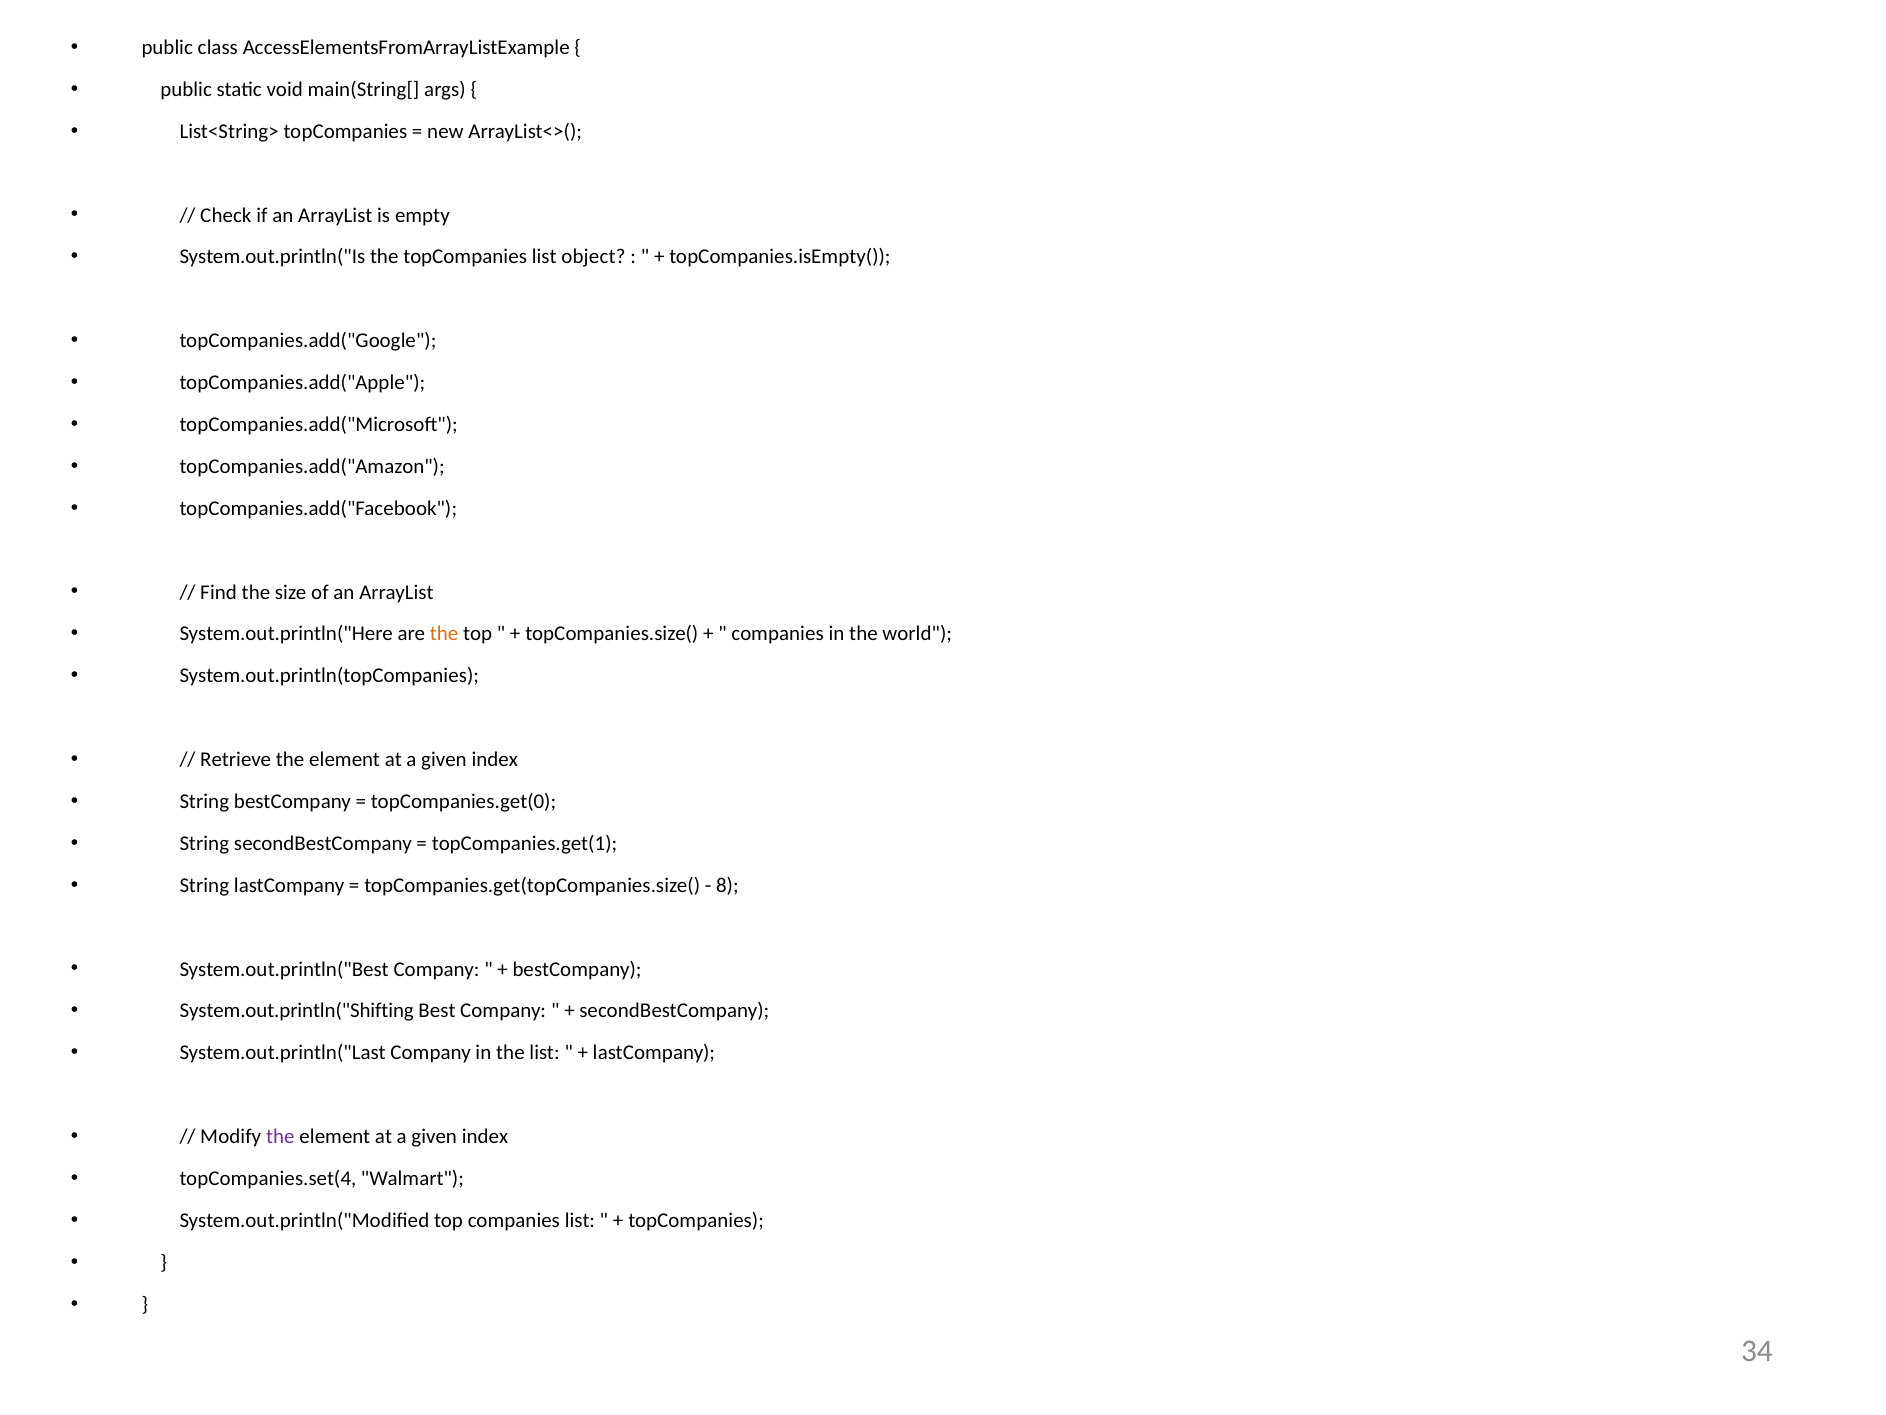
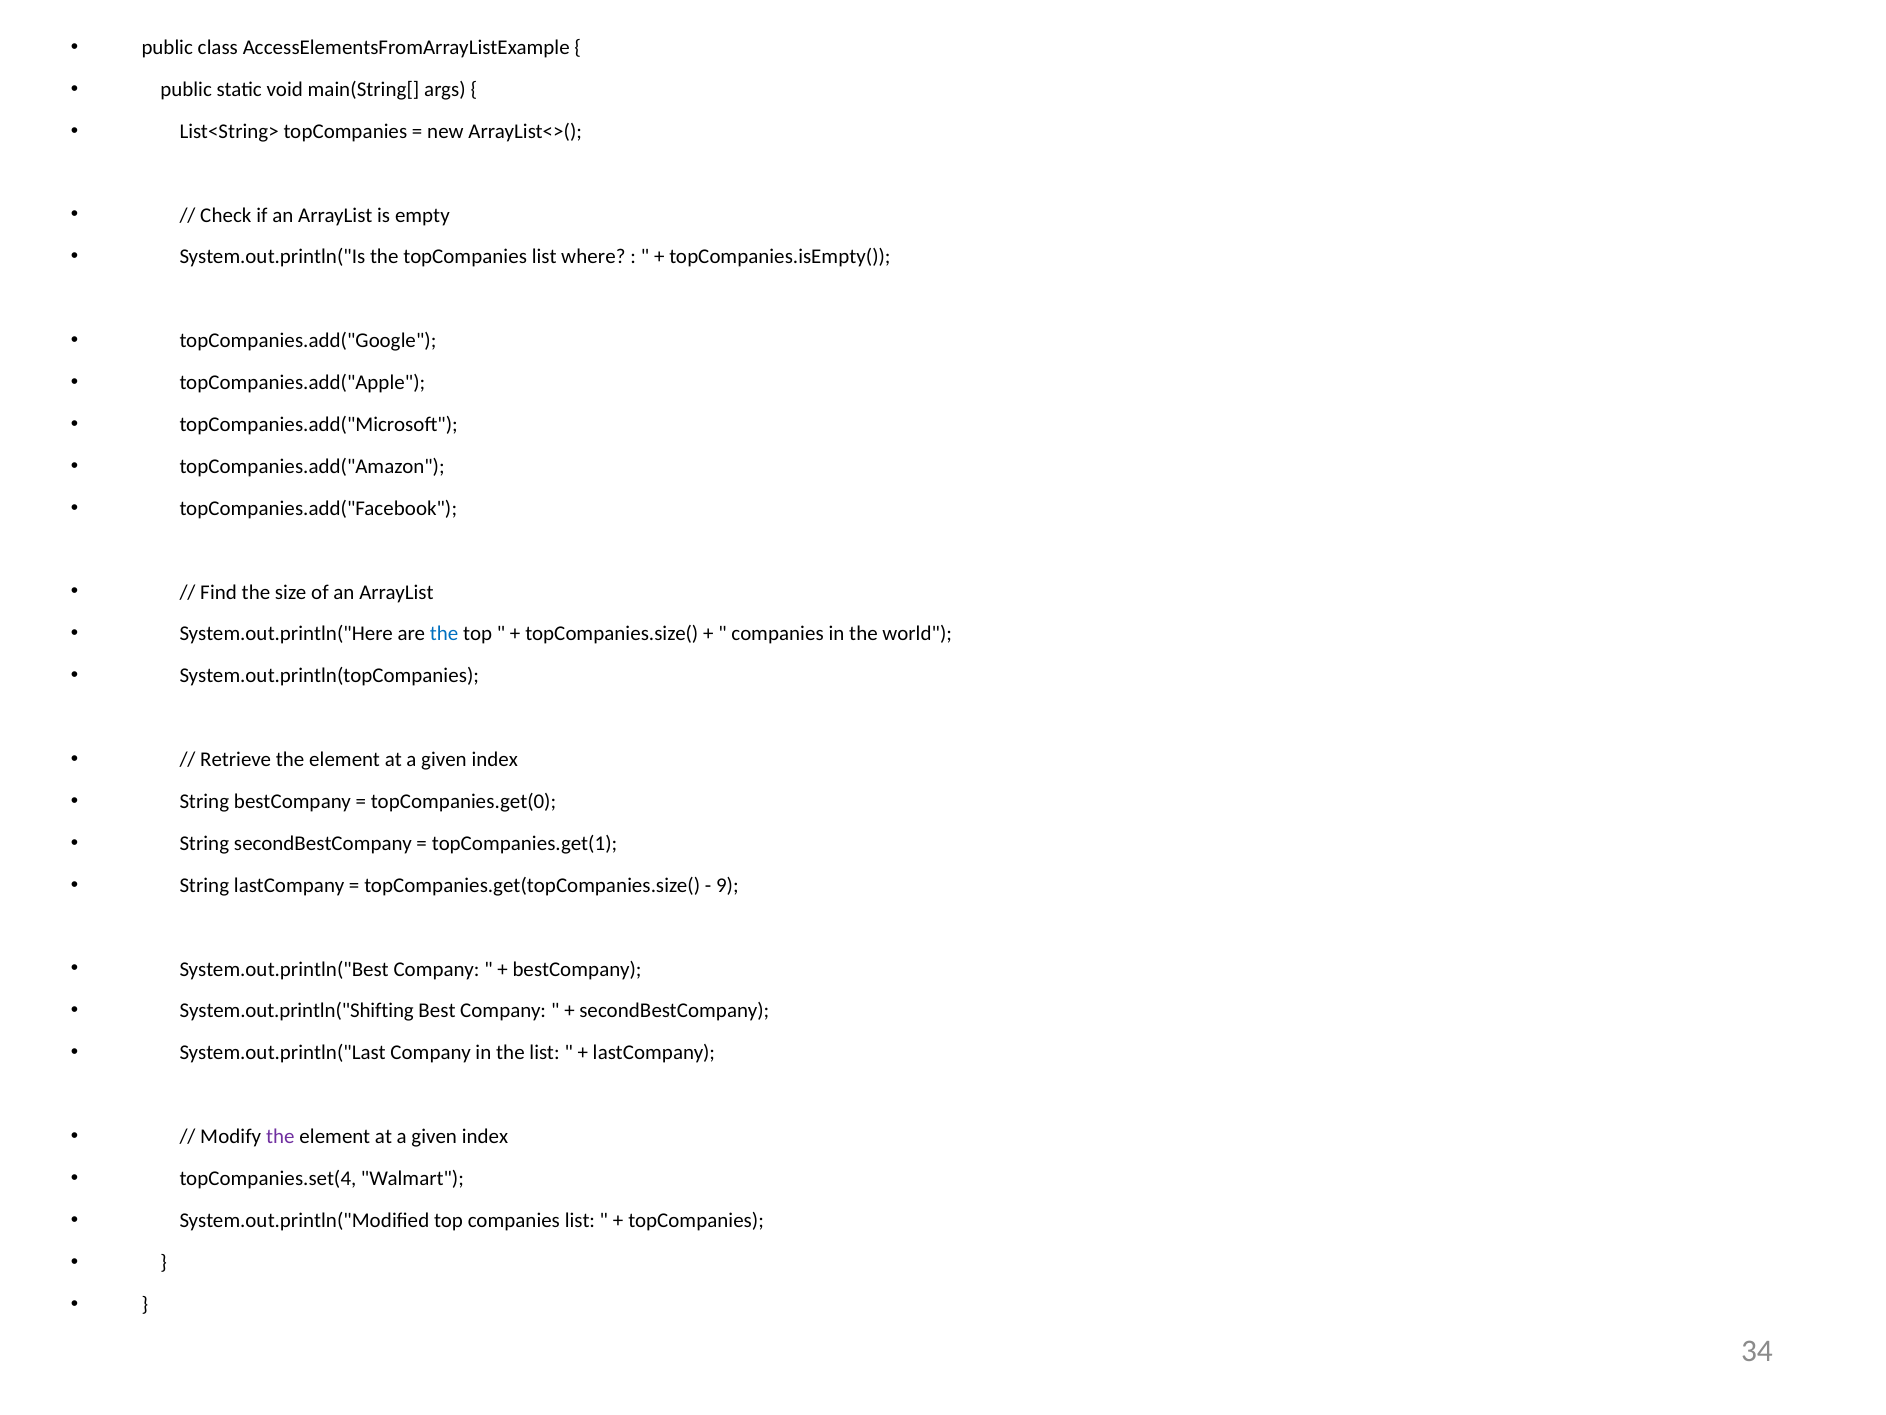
object: object -> where
the at (444, 634) colour: orange -> blue
8: 8 -> 9
